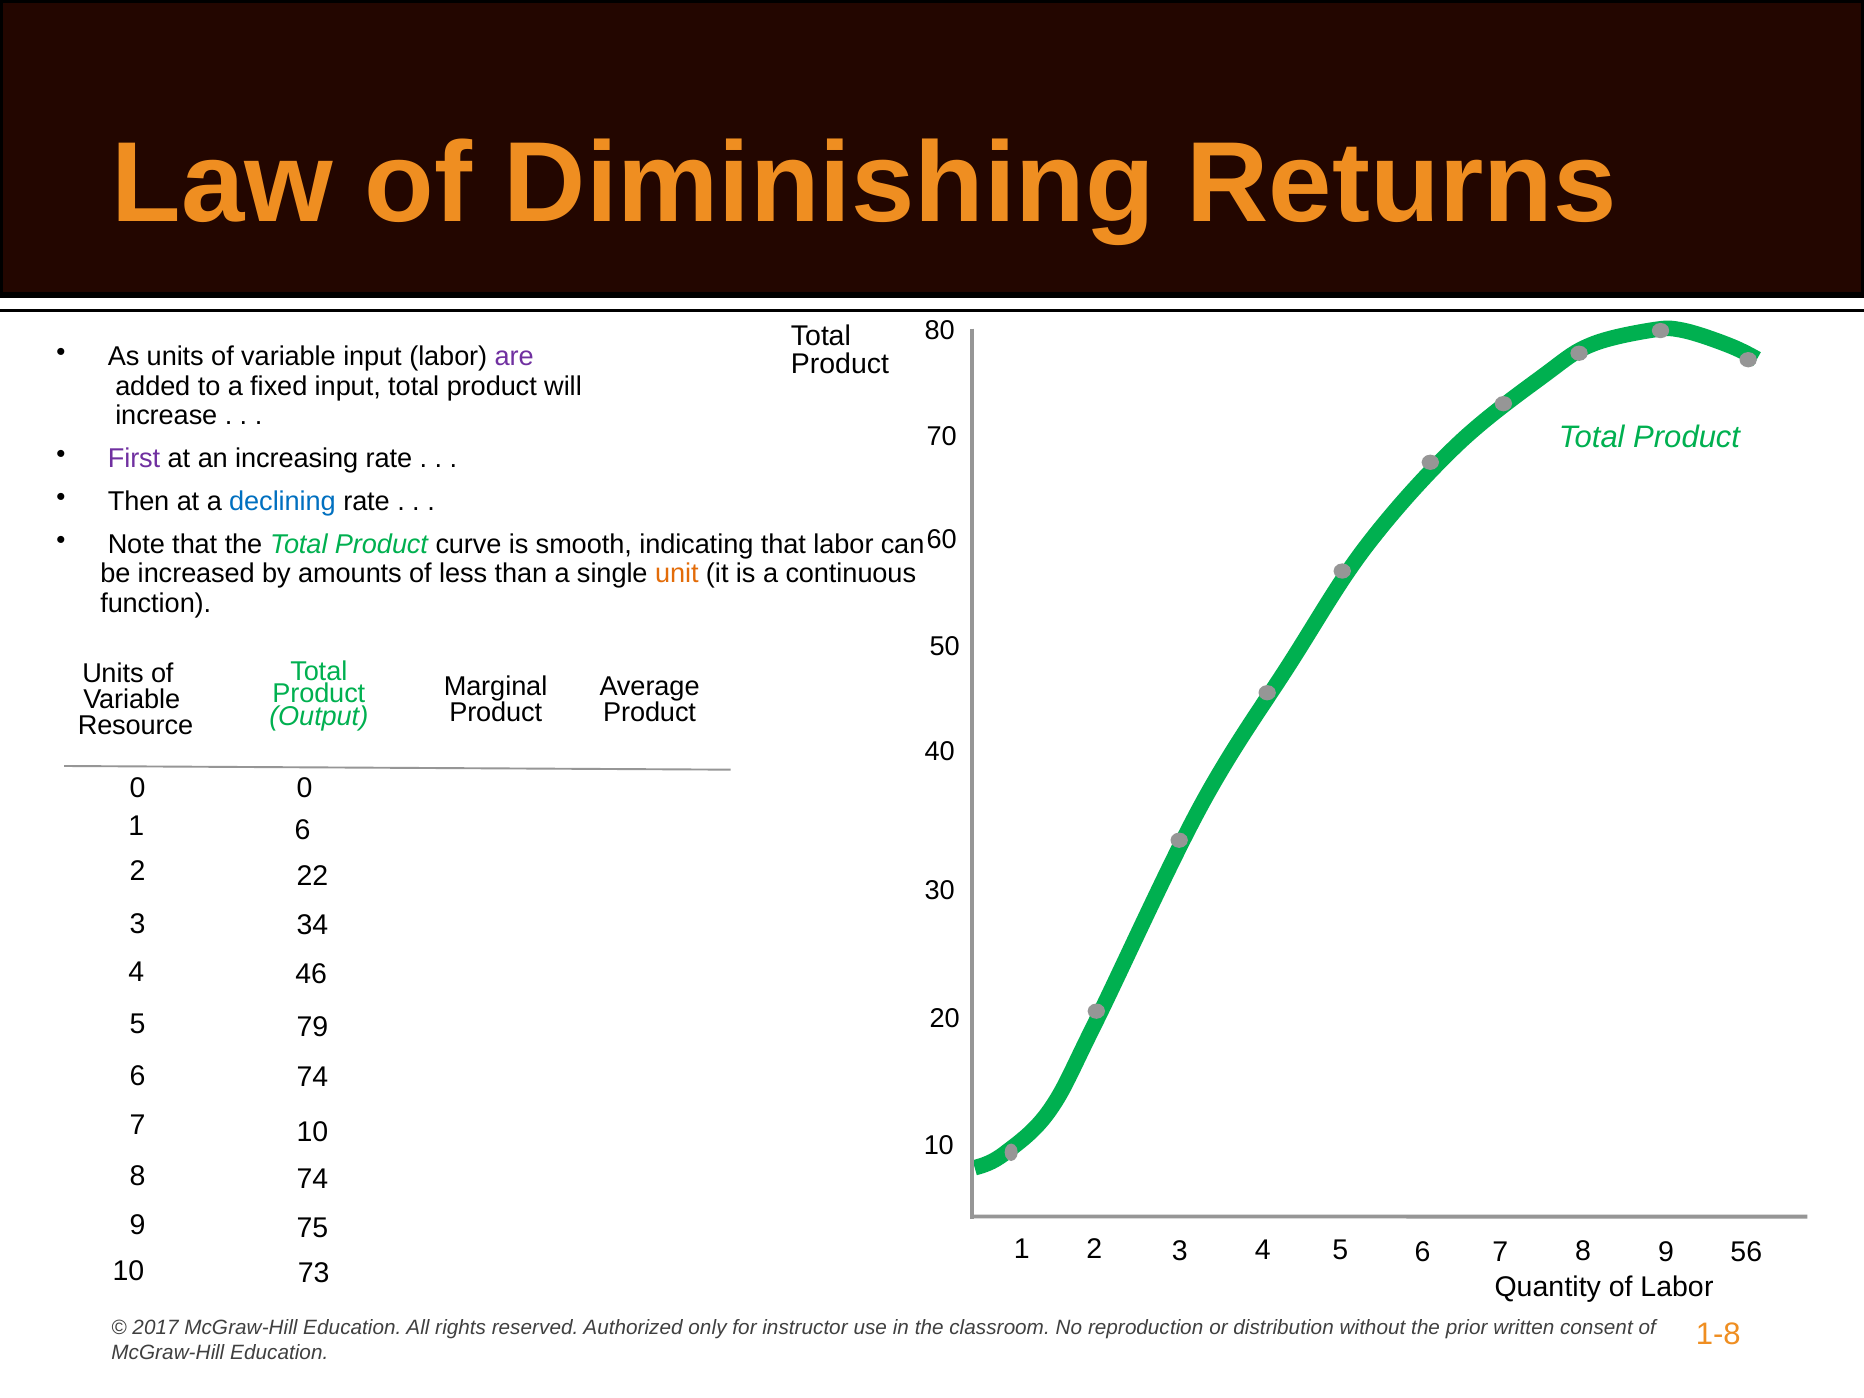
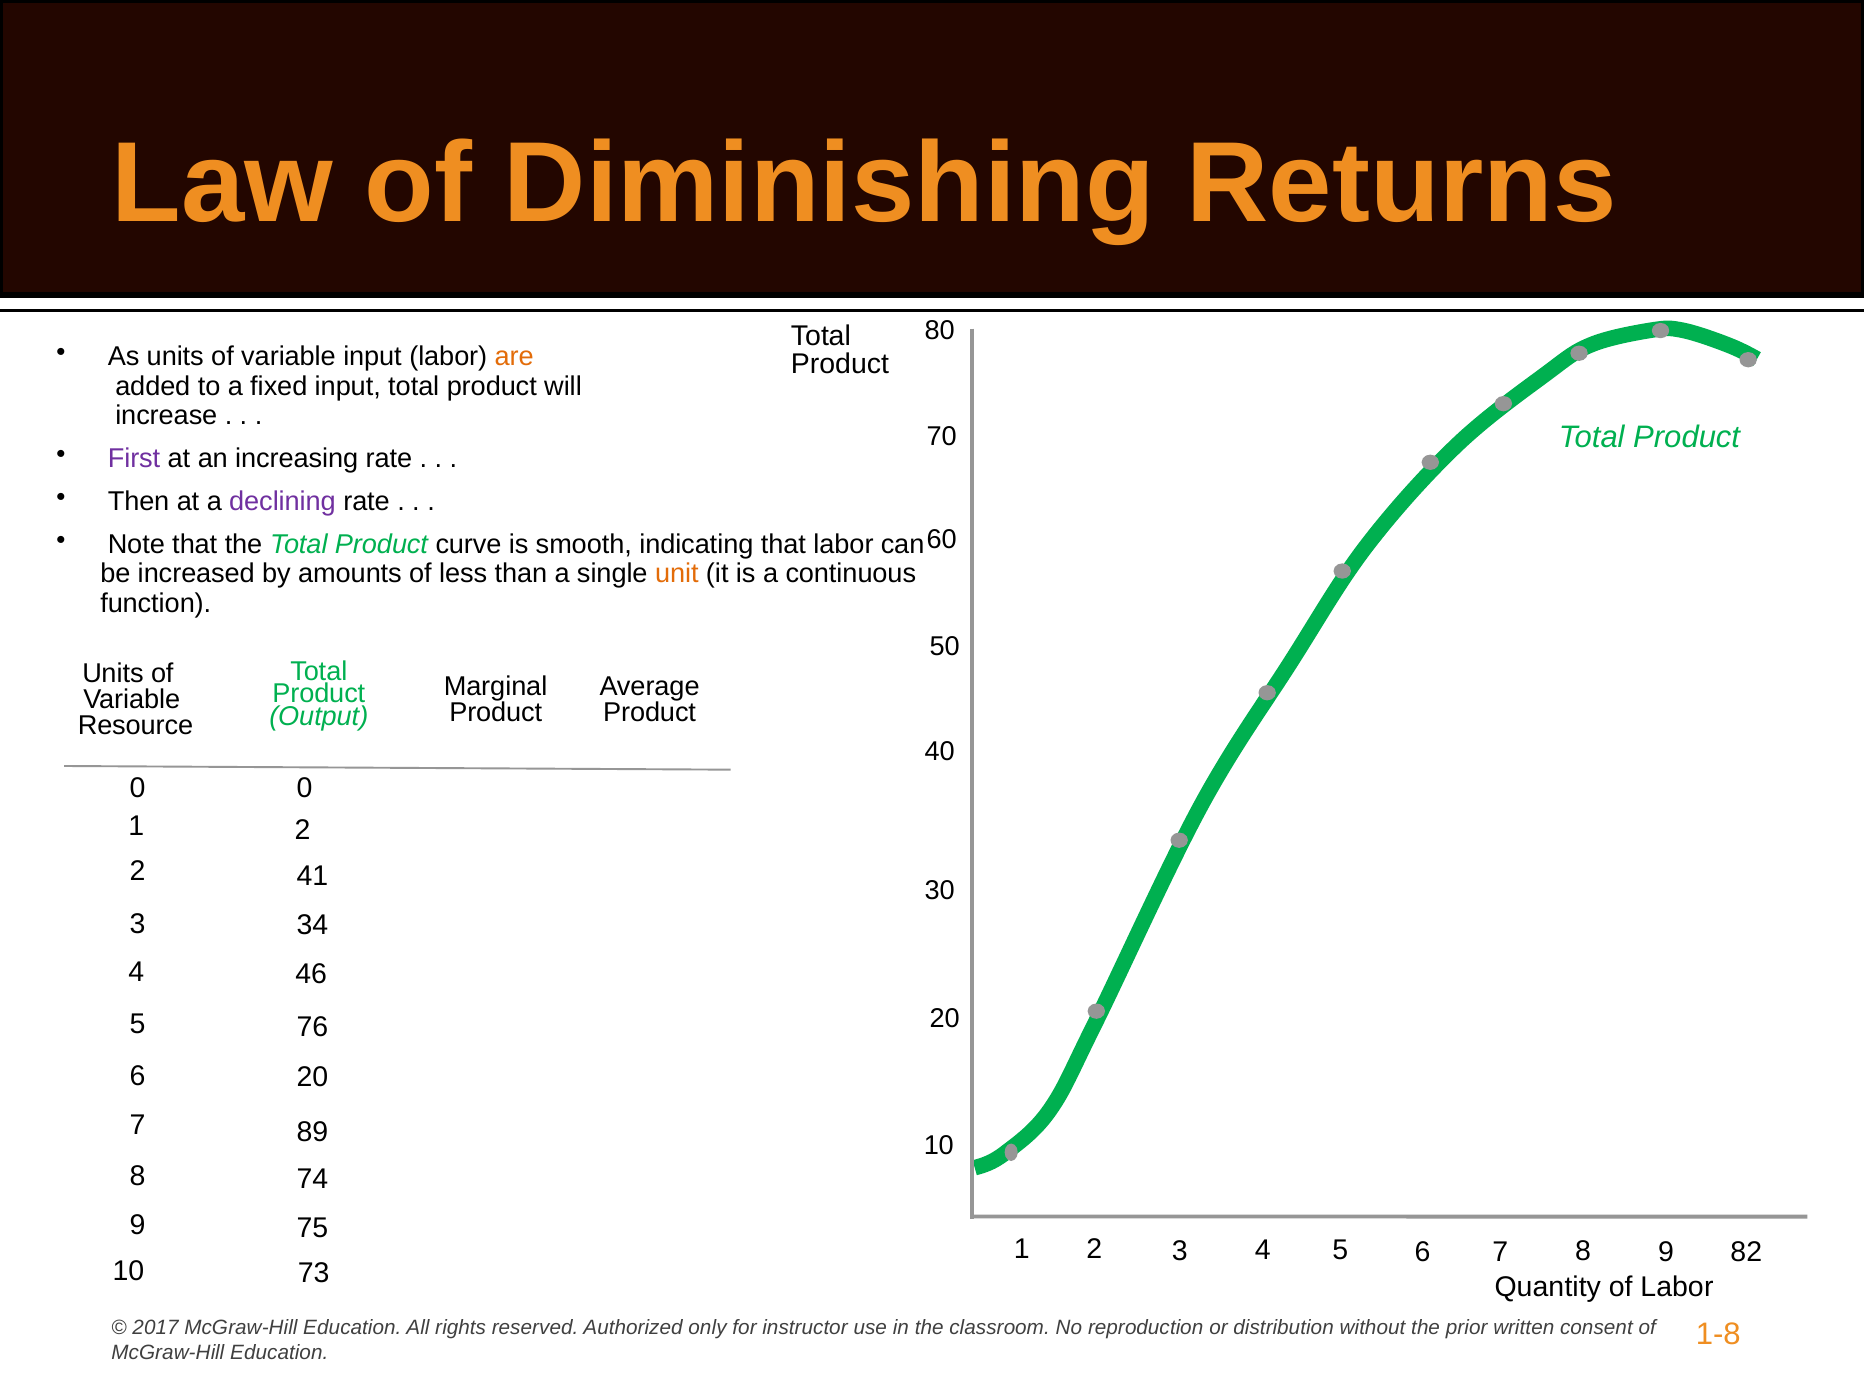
are colour: purple -> orange
declining colour: blue -> purple
1 6: 6 -> 2
22: 22 -> 41
79: 79 -> 76
6 74: 74 -> 20
7 10: 10 -> 89
56: 56 -> 82
